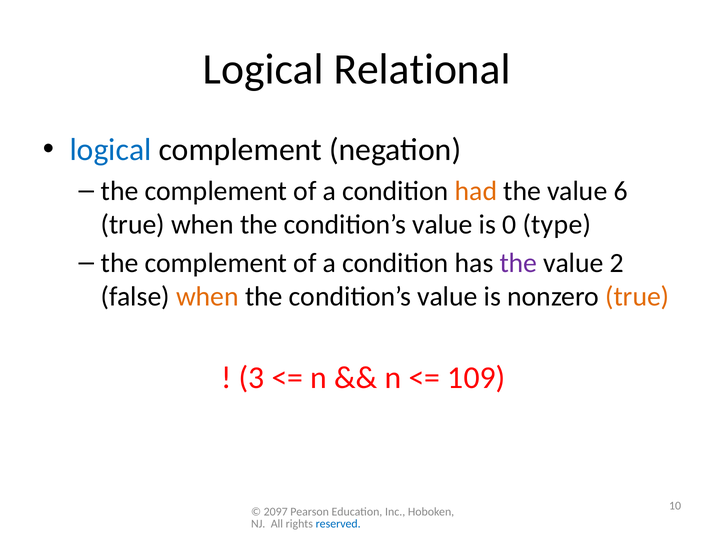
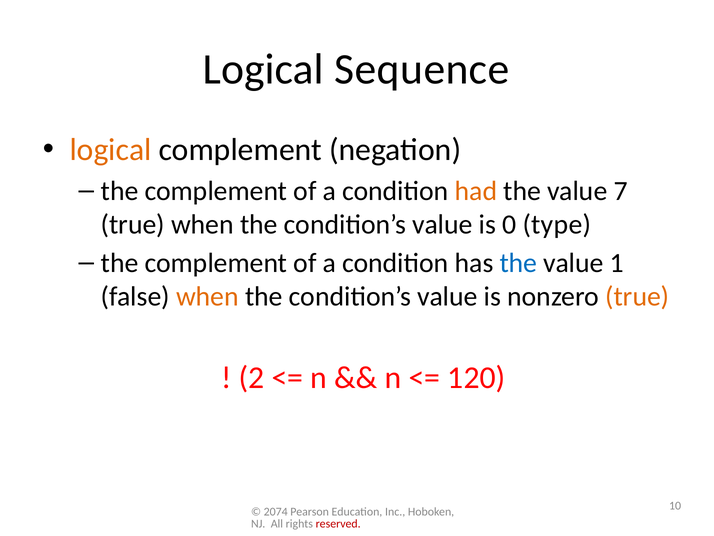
Relational: Relational -> Sequence
logical at (111, 150) colour: blue -> orange
6: 6 -> 7
the at (518, 263) colour: purple -> blue
2: 2 -> 1
3: 3 -> 2
109: 109 -> 120
2097: 2097 -> 2074
reserved colour: blue -> red
